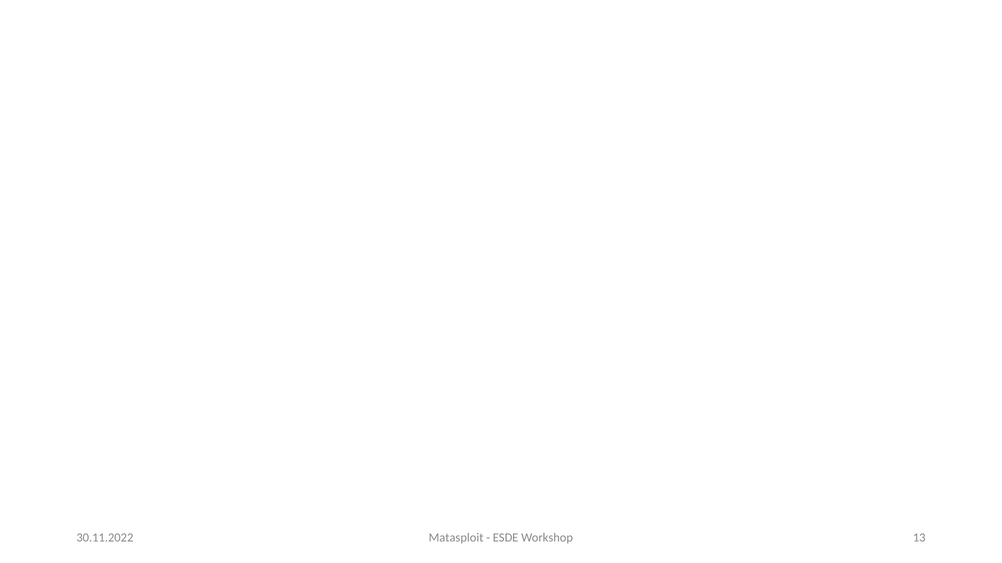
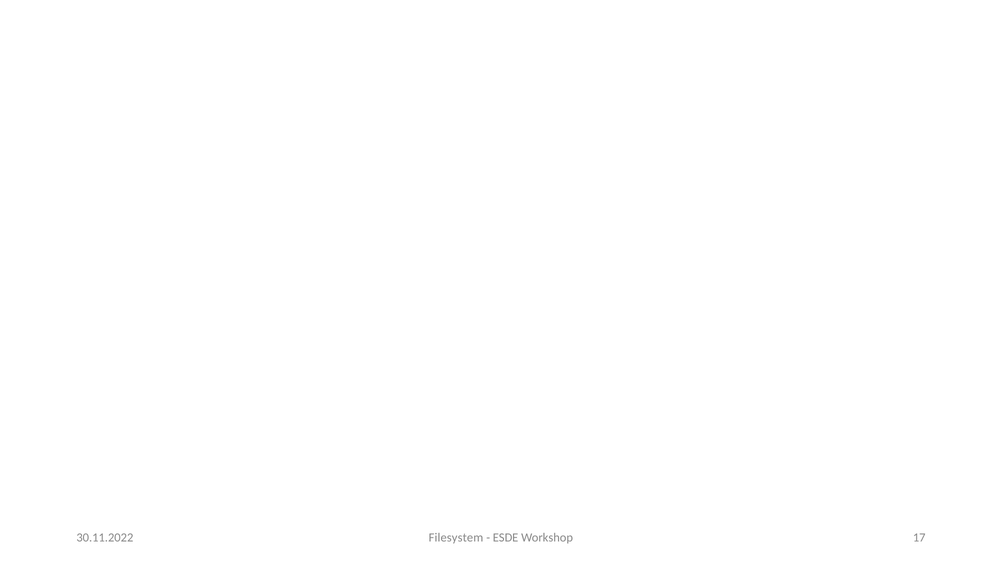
Matasploit: Matasploit -> Filesystem
13: 13 -> 17
